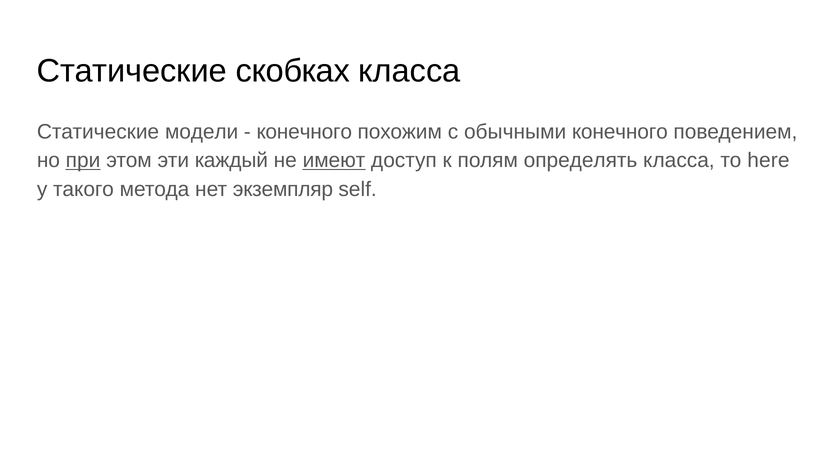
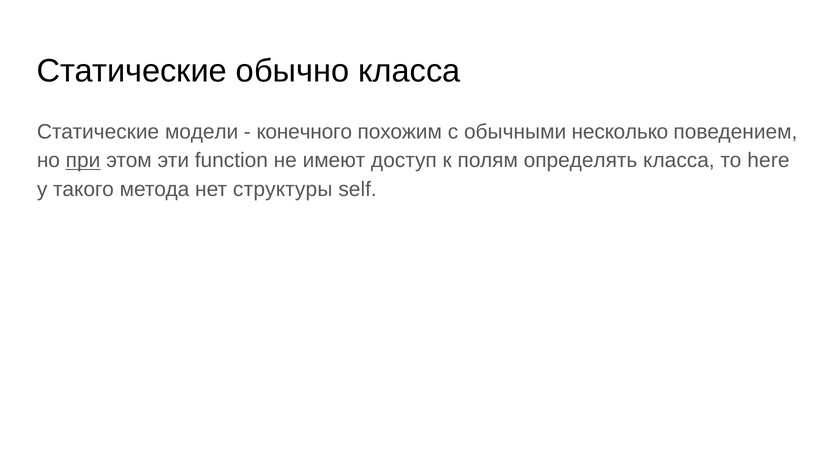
скобках: скобках -> обычно
обычными конечного: конечного -> несколько
каждый: каждый -> function
имеют underline: present -> none
экземпляр: экземпляр -> структуры
